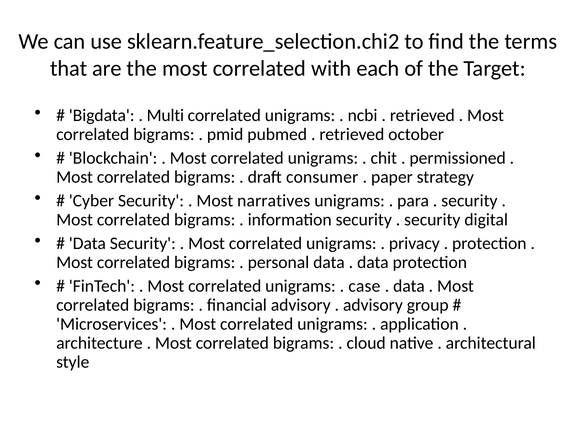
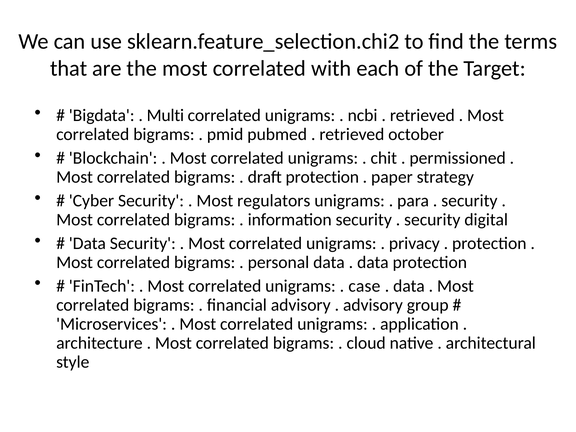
draft consumer: consumer -> protection
narratives: narratives -> regulators
